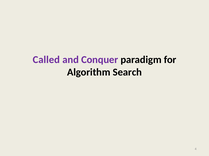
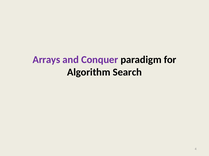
Called: Called -> Arrays
